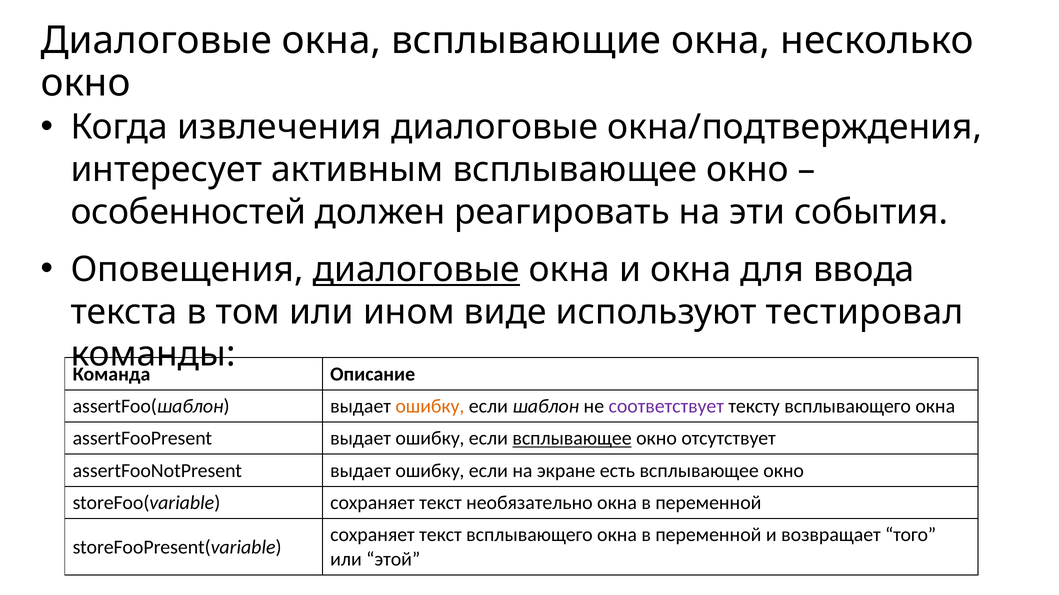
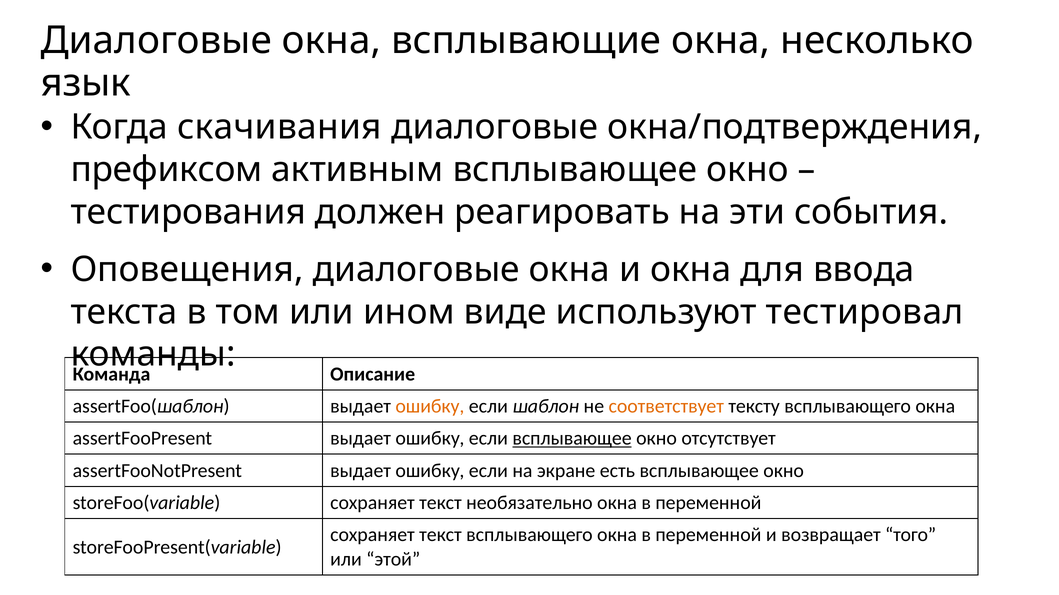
окно at (86, 83): окно -> язык
извлечения: извлечения -> скачивания
интересует: интересует -> префиксом
особенностей: особенностей -> тестирования
диалоговые at (416, 270) underline: present -> none
соответствует colour: purple -> orange
